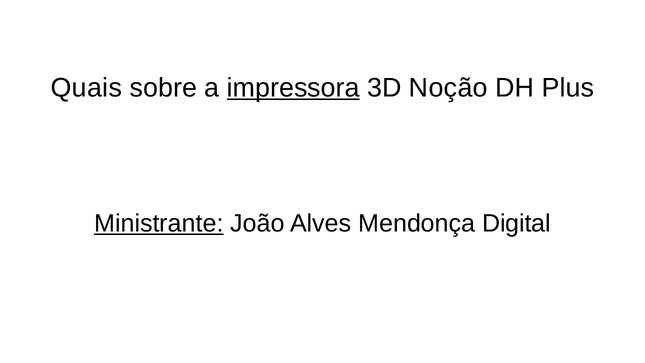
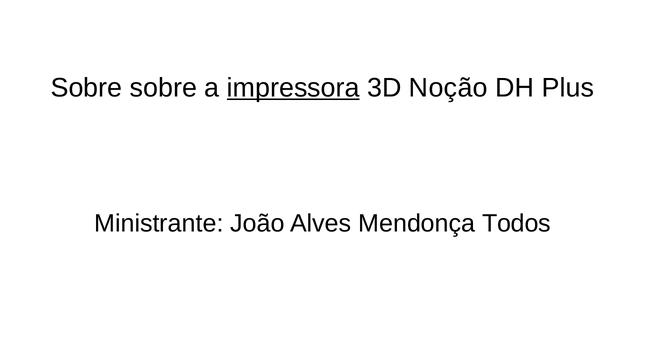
Quais at (86, 88): Quais -> Sobre
Ministrante underline: present -> none
Digital: Digital -> Todos
